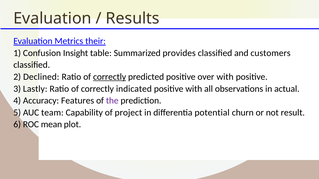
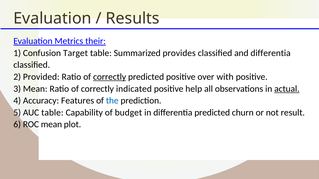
Insight: Insight -> Target
and customers: customers -> differentia
Declined: Declined -> Provided
3 Lastly: Lastly -> Mean
positive with: with -> help
actual underline: none -> present
the colour: purple -> blue
AUC team: team -> table
project: project -> budget
differentia potential: potential -> predicted
